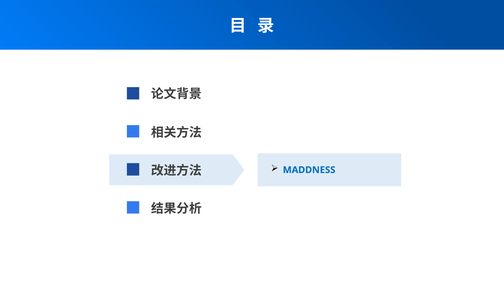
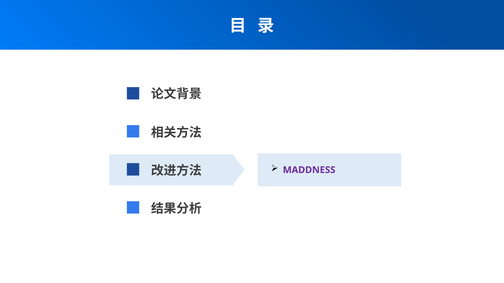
MADDNESS colour: blue -> purple
